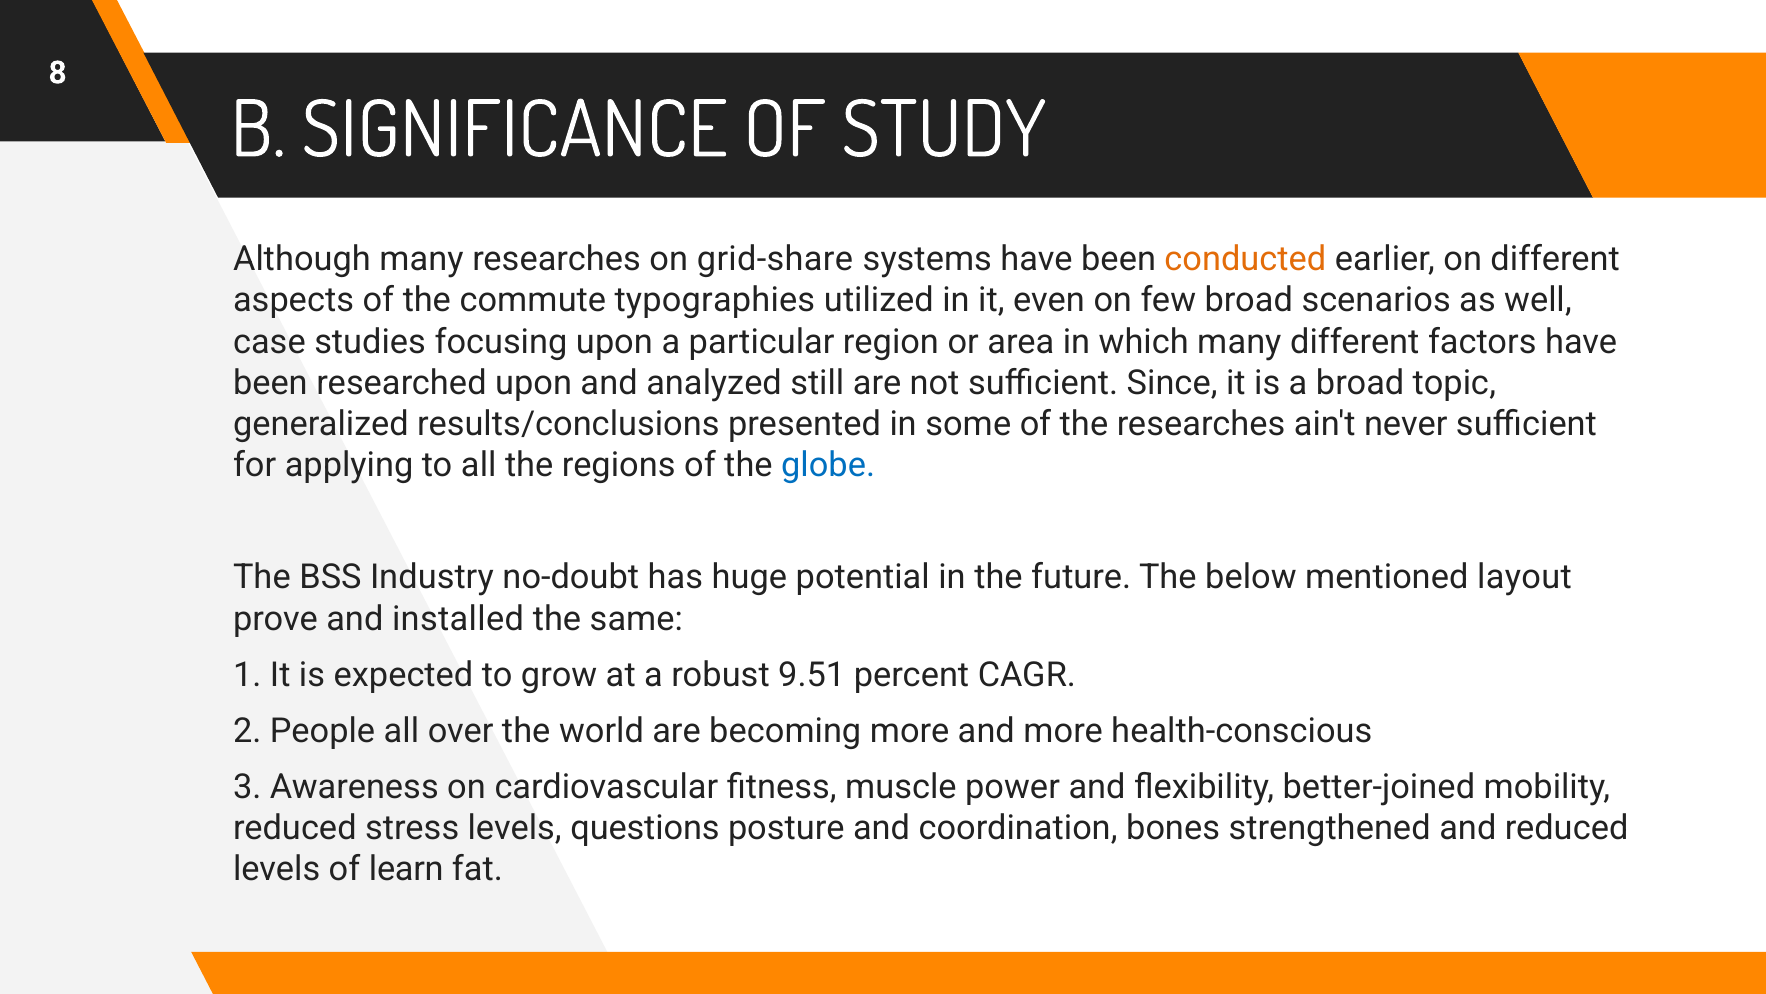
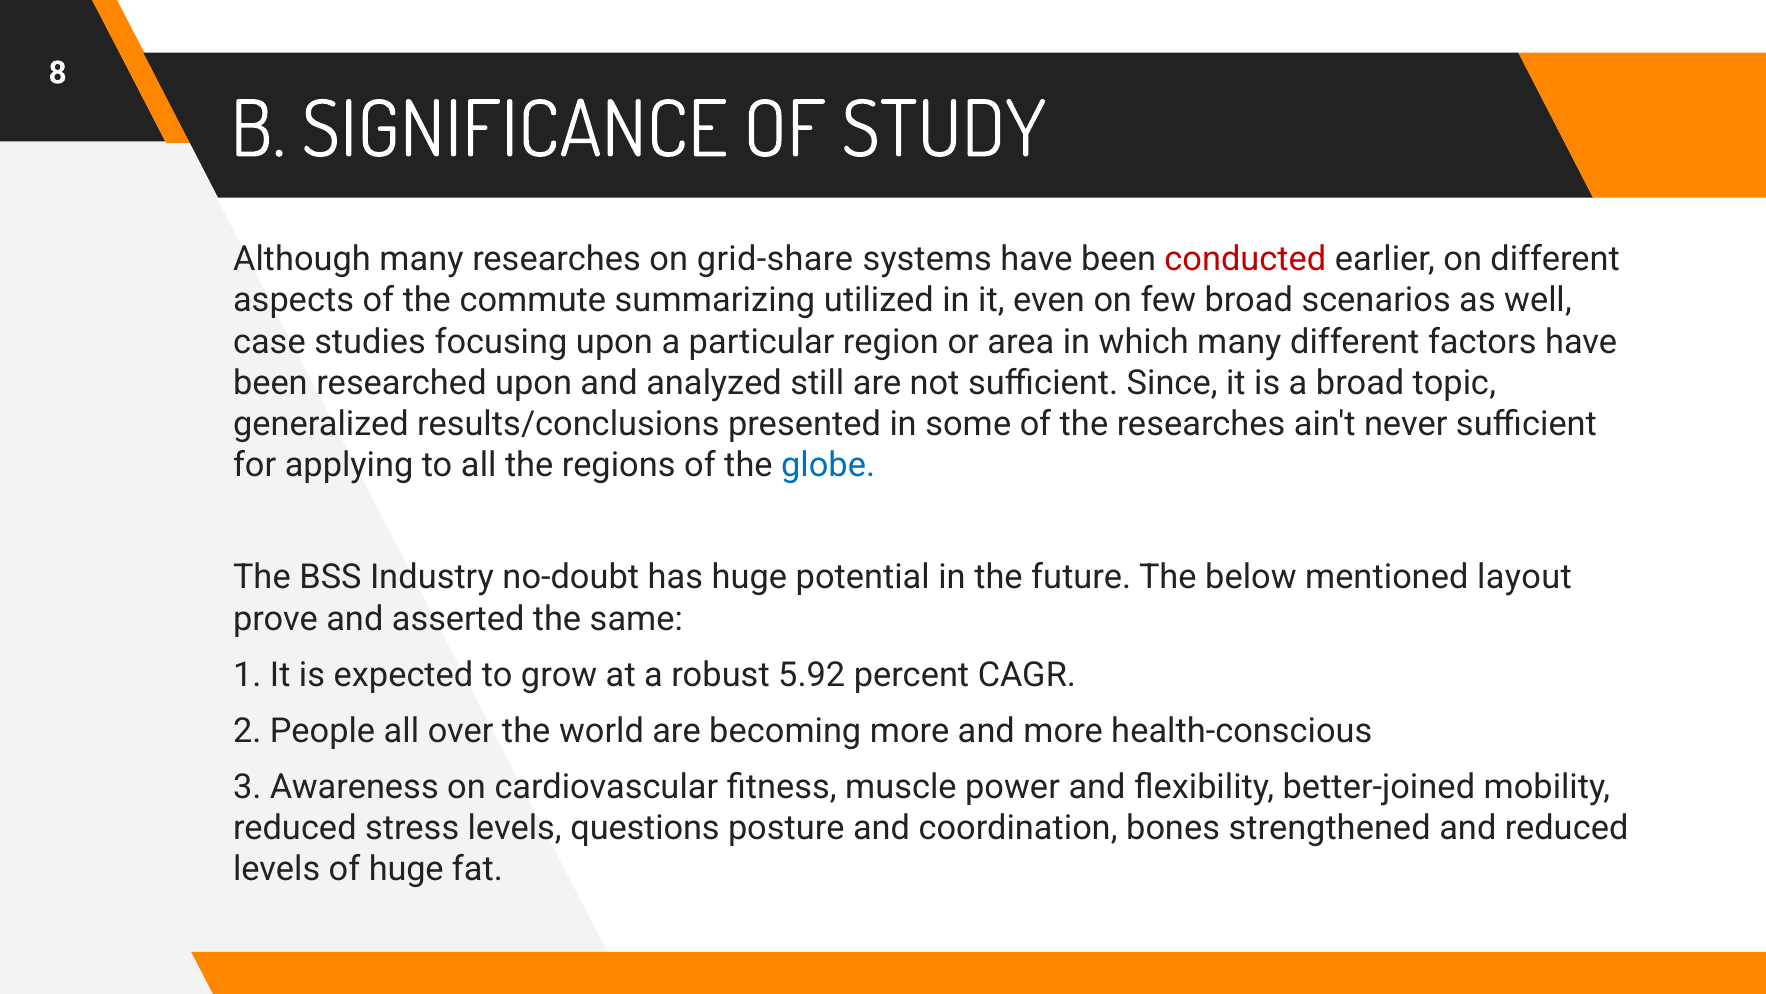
conducted colour: orange -> red
typographies: typographies -> summarizing
installed: installed -> asserted
9.51: 9.51 -> 5.92
of learn: learn -> huge
